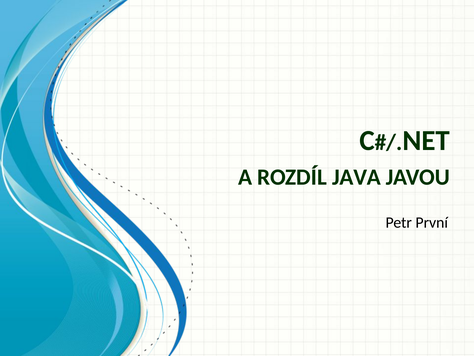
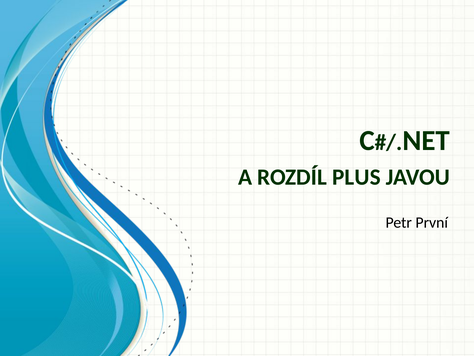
JAVA: JAVA -> PLUS
